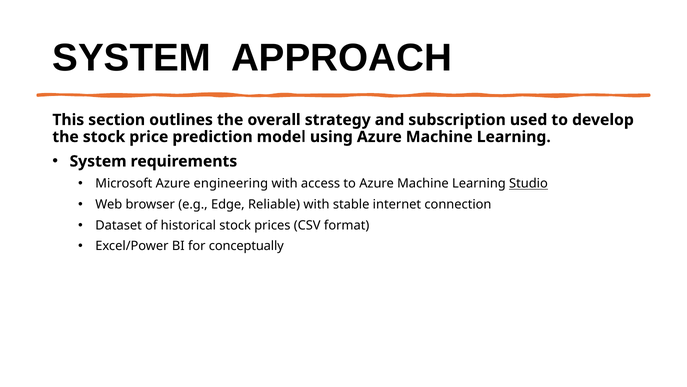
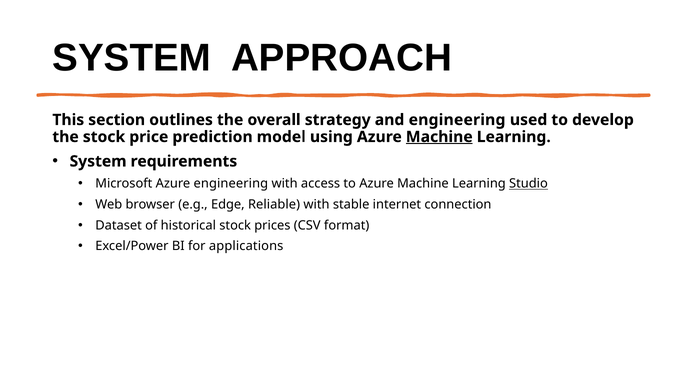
and subscription: subscription -> engineering
Machine at (439, 137) underline: none -> present
conceptually: conceptually -> applications
